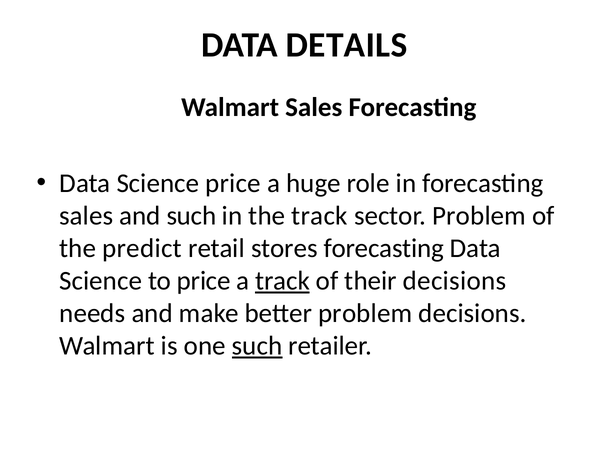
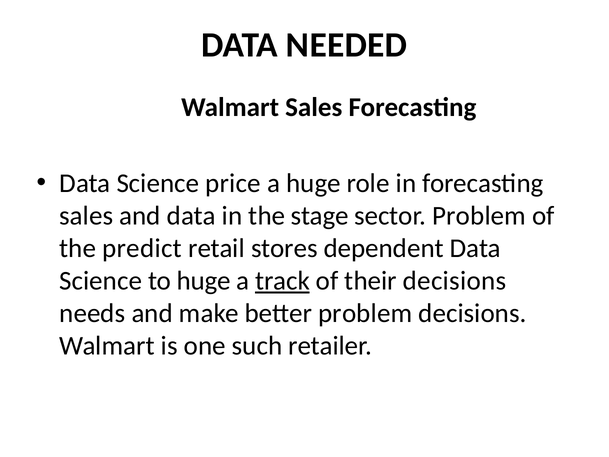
DETAILS: DETAILS -> NEEDED
and such: such -> data
the track: track -> stage
stores forecasting: forecasting -> dependent
to price: price -> huge
such at (257, 346) underline: present -> none
